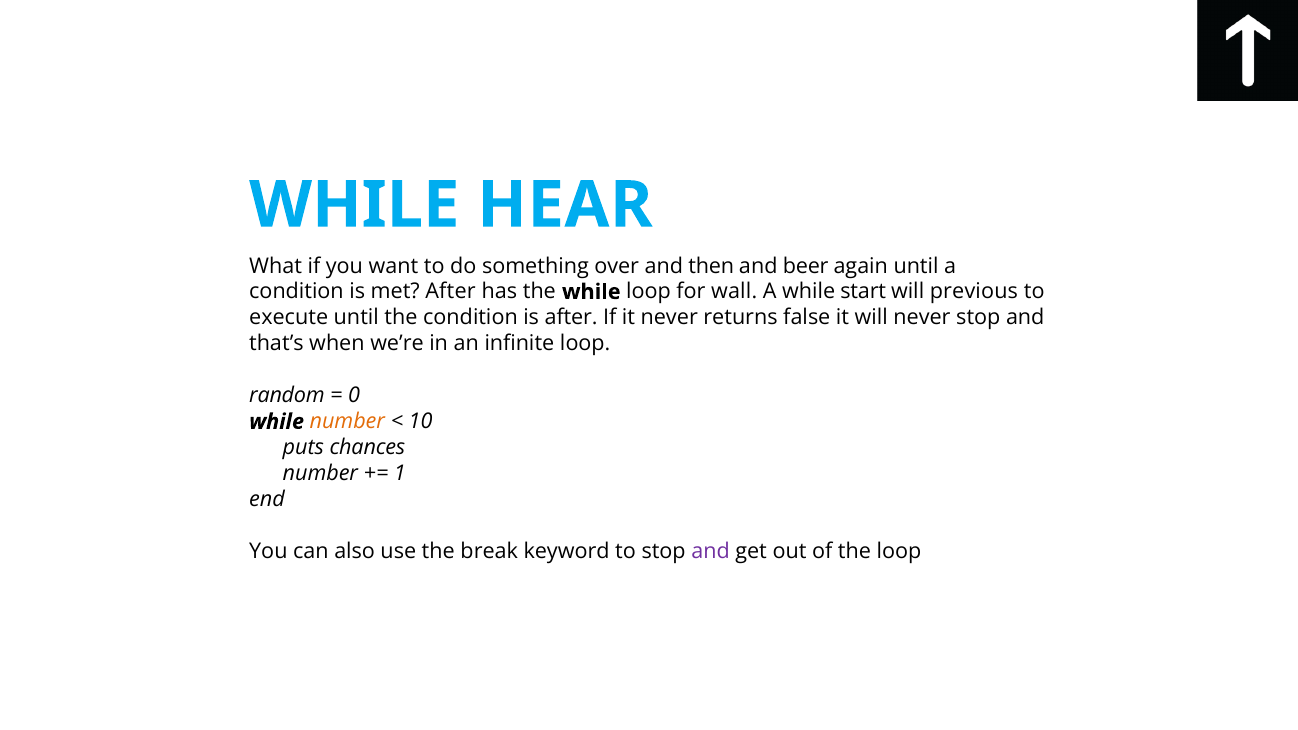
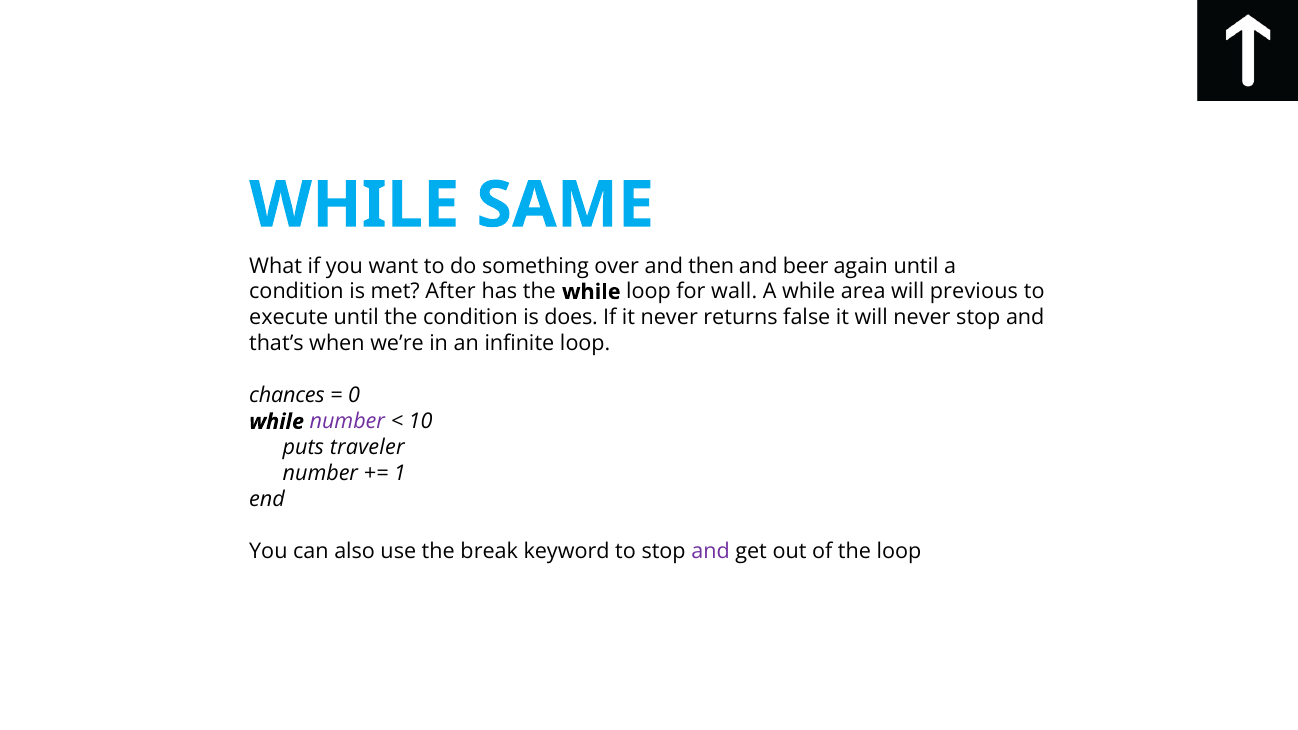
HEAR: HEAR -> SAME
start: start -> area
is after: after -> does
random: random -> chances
number at (347, 422) colour: orange -> purple
chances: chances -> traveler
